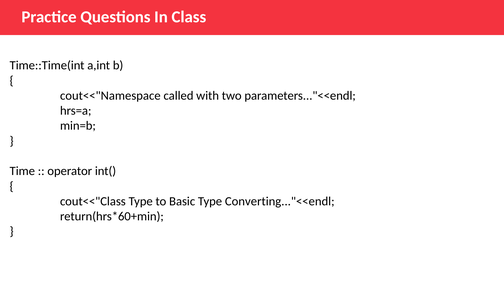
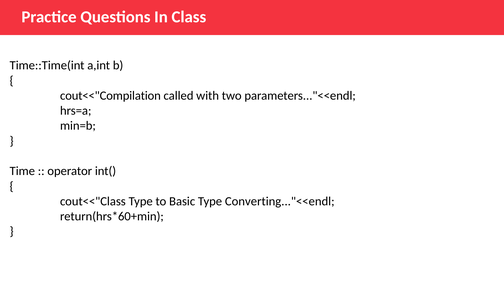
cout<<"Namespace: cout<<"Namespace -> cout<<"Compilation
